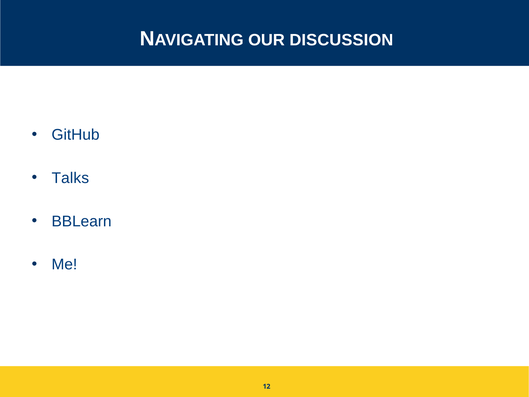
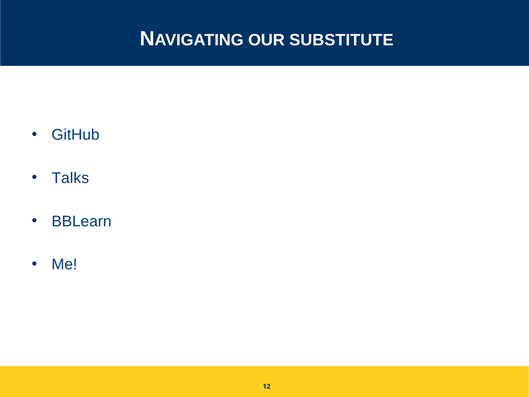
DISCUSSION: DISCUSSION -> SUBSTITUTE
